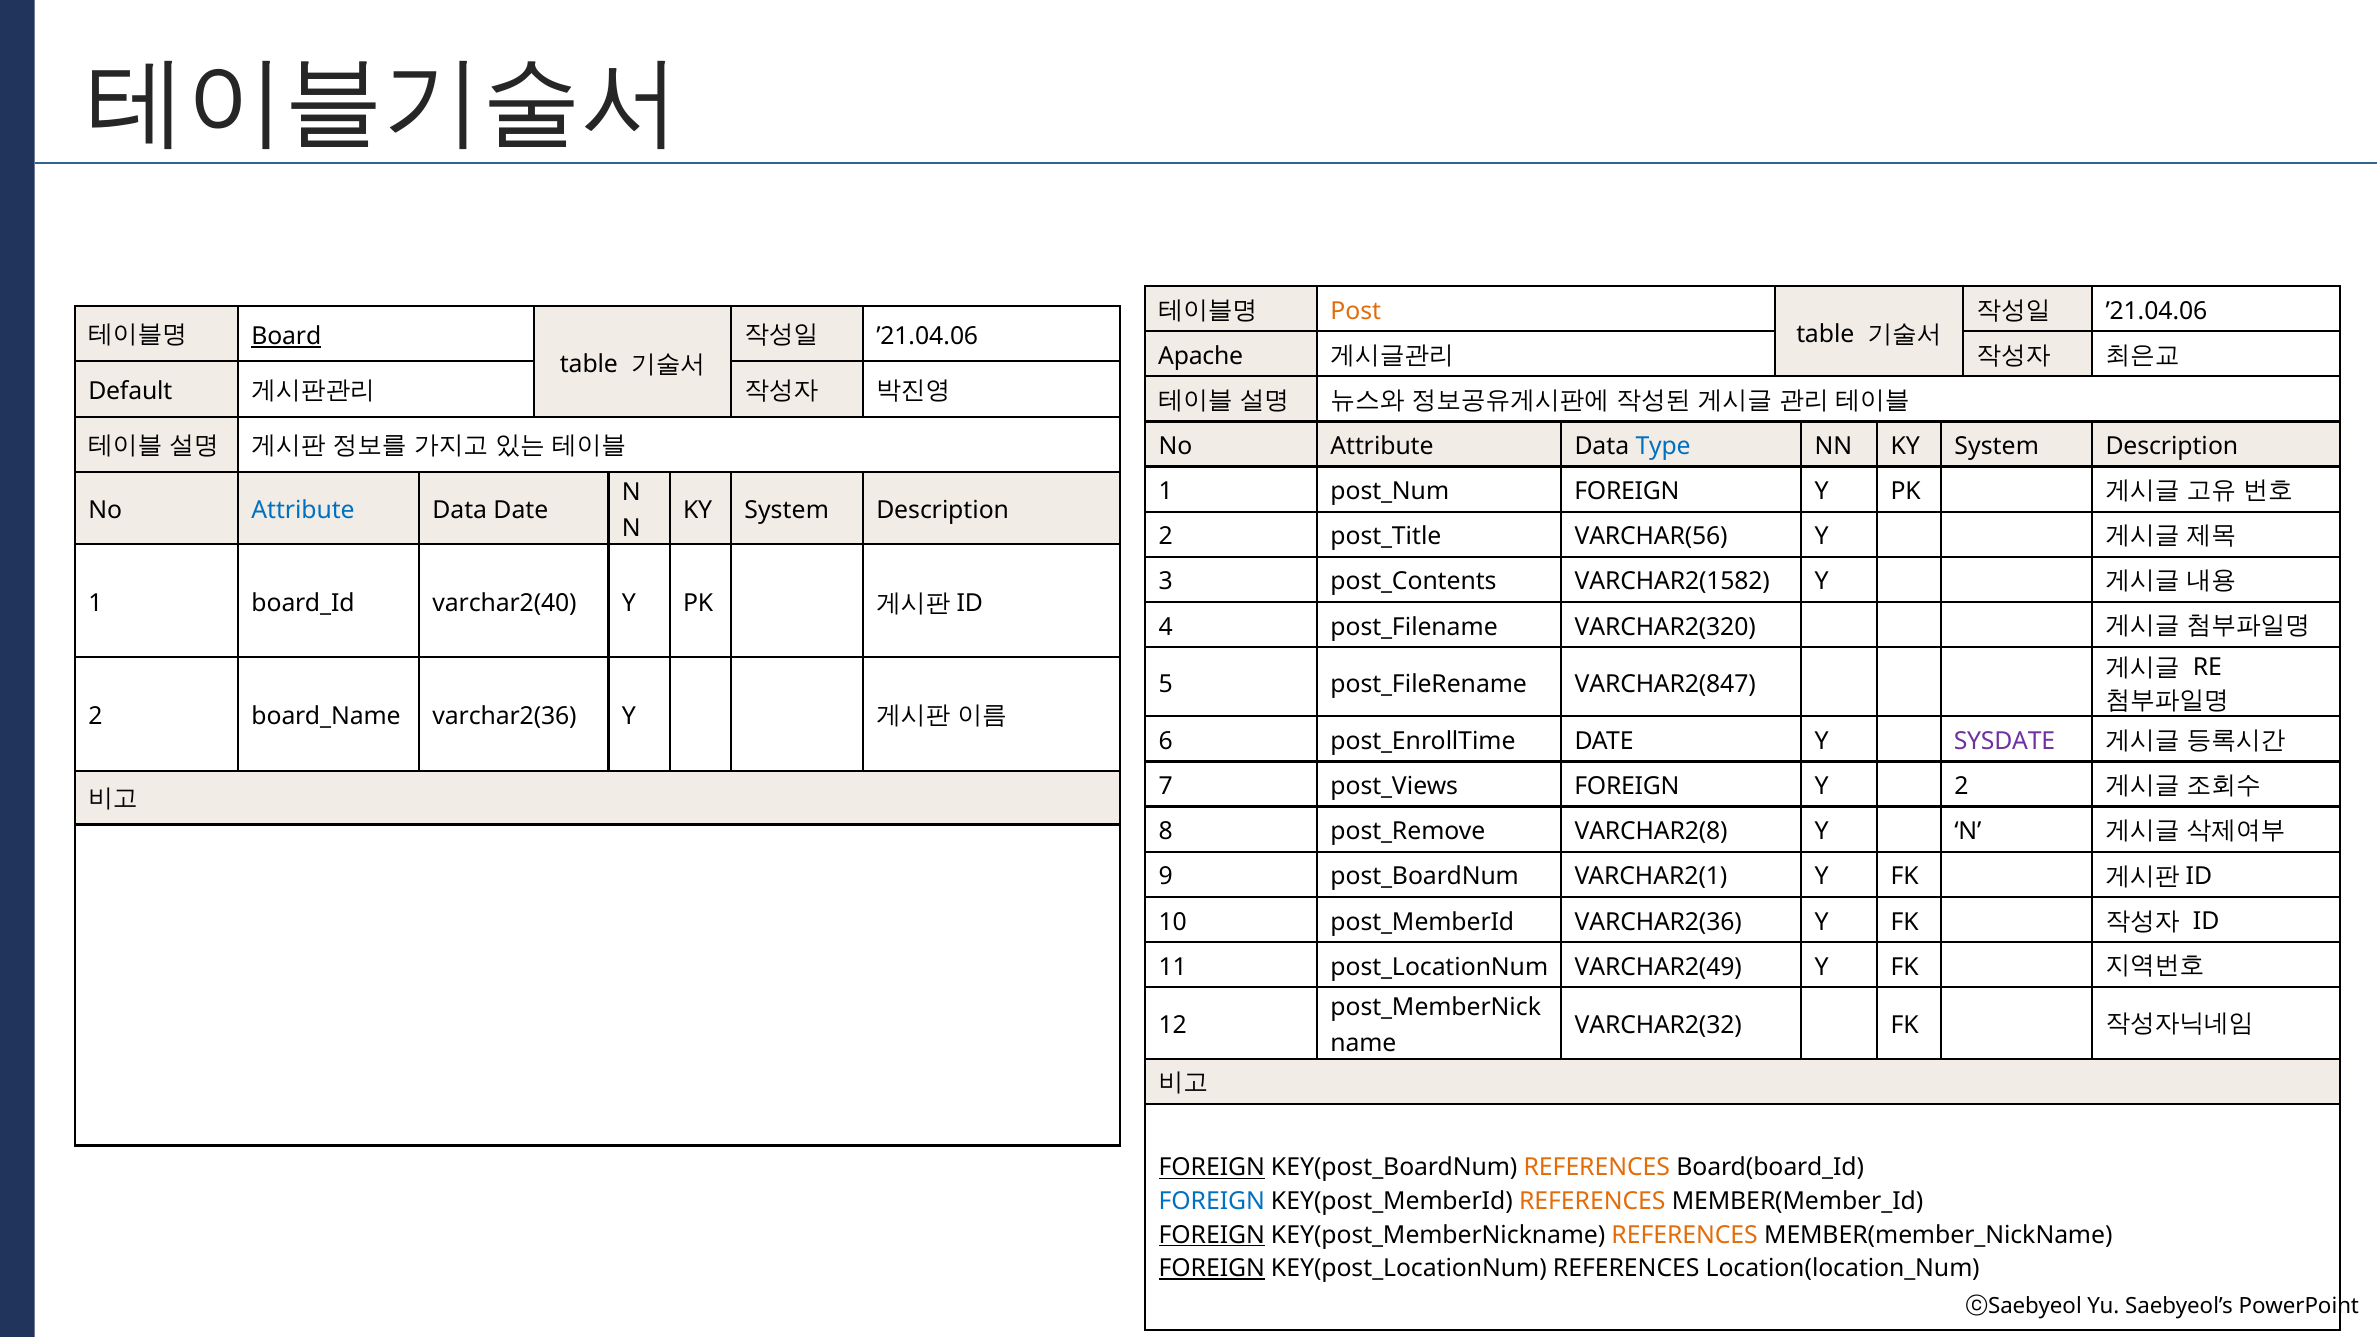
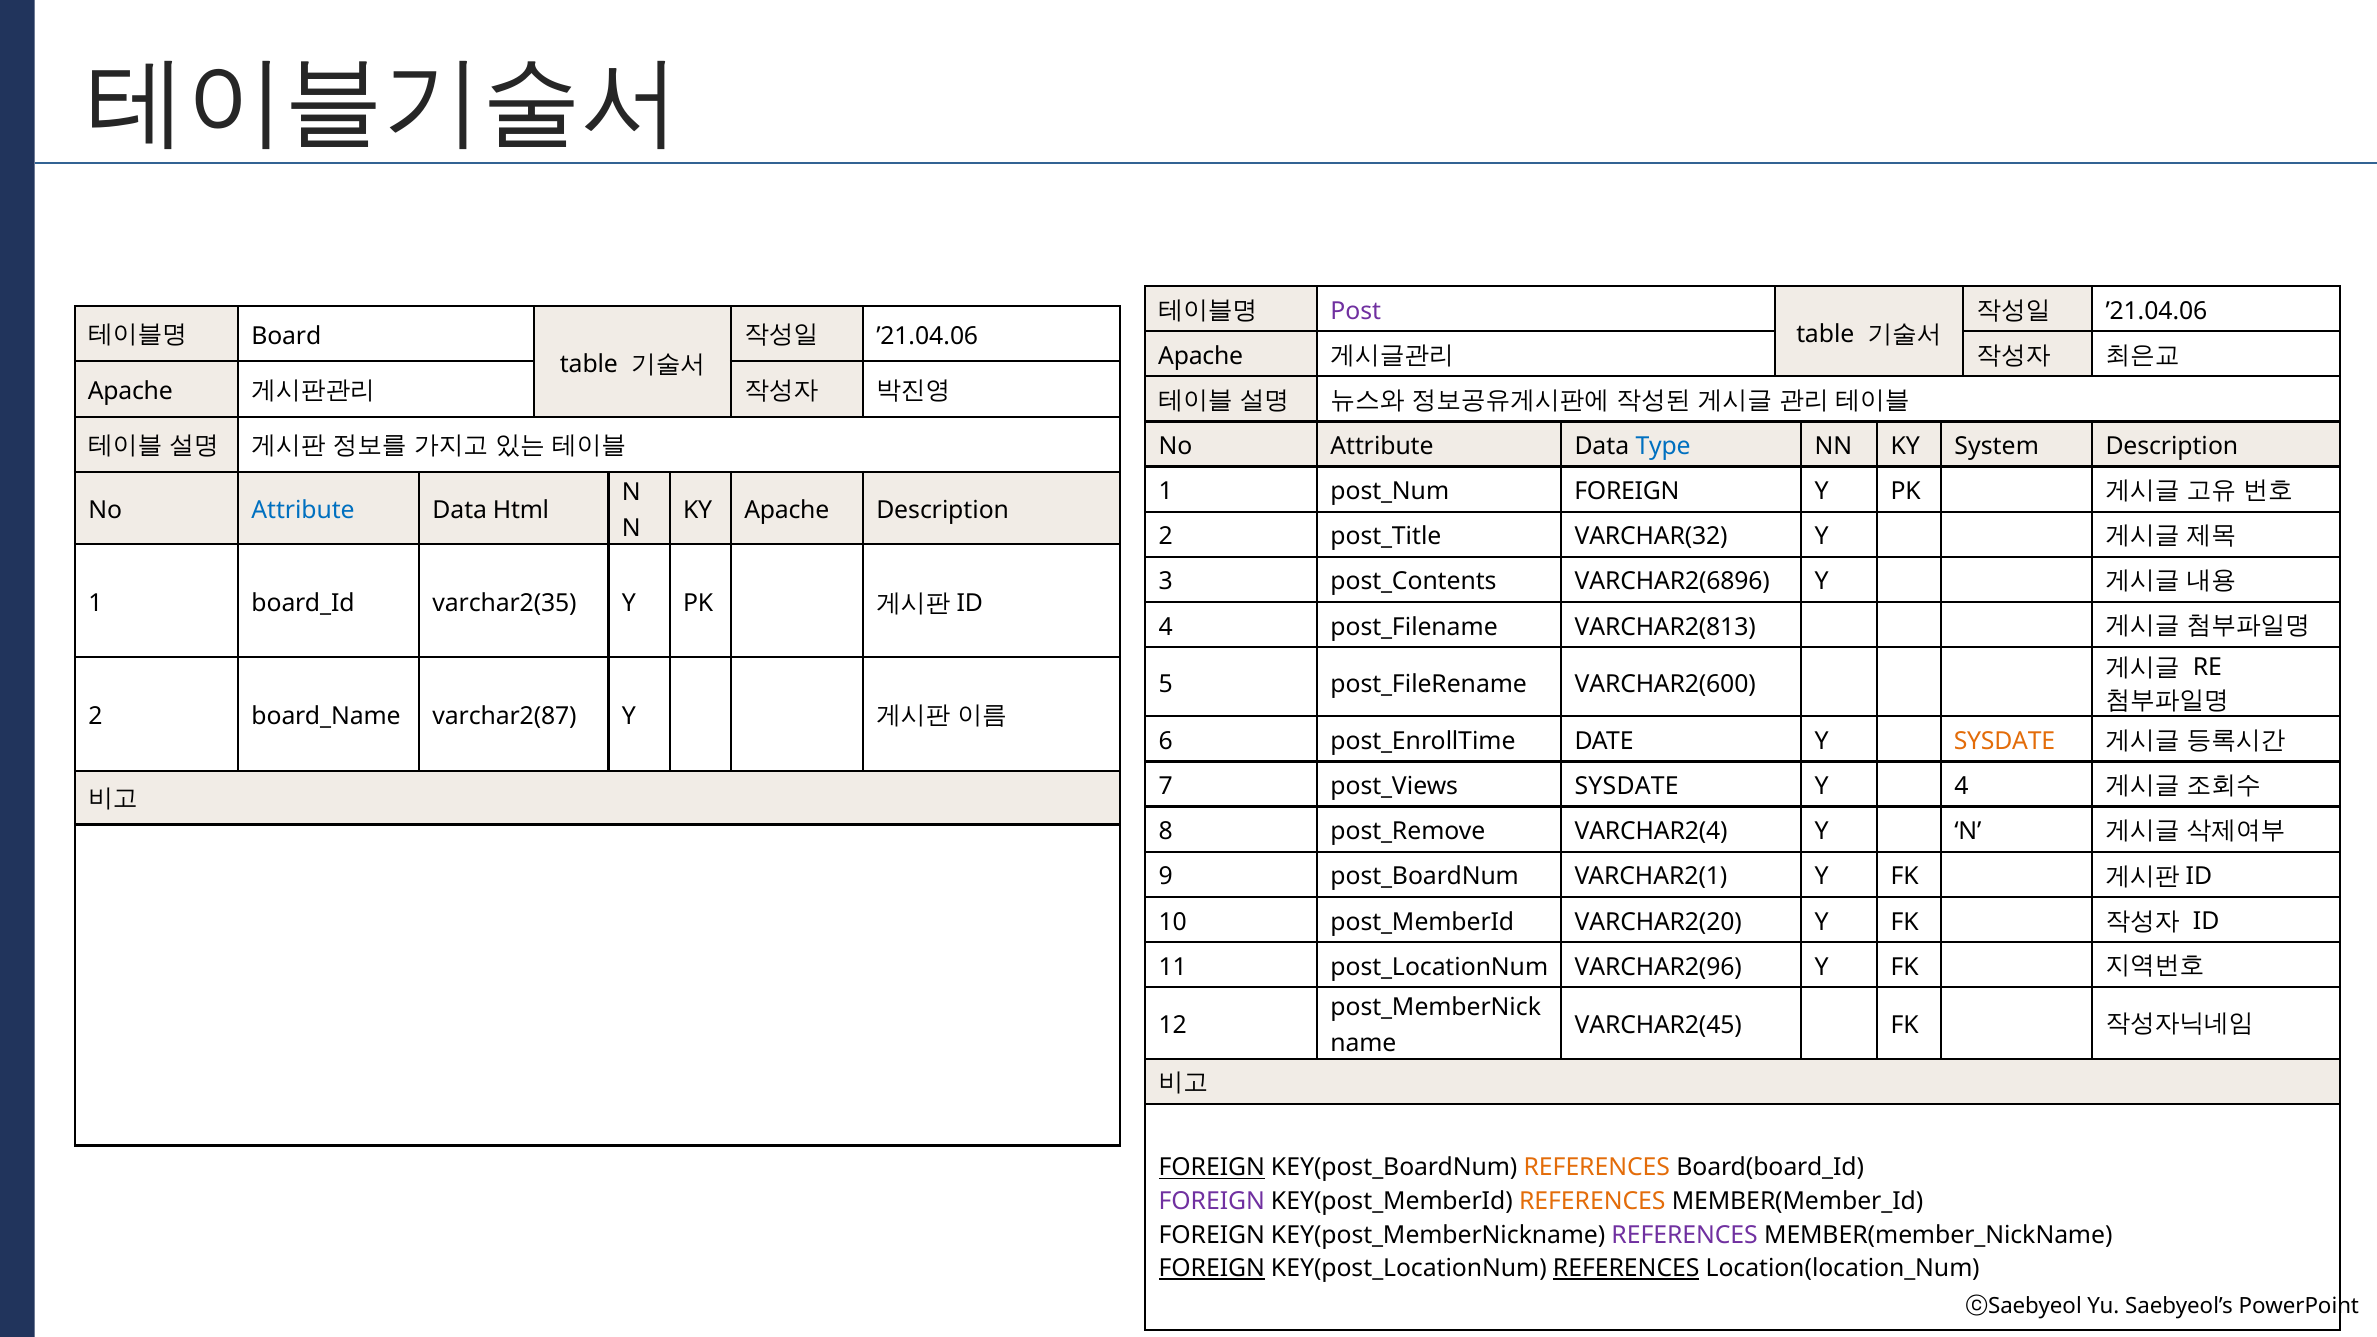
Post colour: orange -> purple
Board underline: present -> none
Default at (130, 392): Default -> Apache
Data Date: Date -> Html
System at (787, 510): System -> Apache
VARCHAR(56: VARCHAR(56 -> VARCHAR(32
VARCHAR2(1582: VARCHAR2(1582 -> VARCHAR2(6896
varchar2(40: varchar2(40 -> varchar2(35
VARCHAR2(320: VARCHAR2(320 -> VARCHAR2(813
VARCHAR2(847: VARCHAR2(847 -> VARCHAR2(600
varchar2(36 at (505, 717): varchar2(36 -> varchar2(87
SYSDATE at (2004, 742) colour: purple -> orange
FOREIGN at (1627, 787): FOREIGN -> SYSDATE
Y 2: 2 -> 4
VARCHAR2(8: VARCHAR2(8 -> VARCHAR2(4
VARCHAR2(36 at (1658, 922): VARCHAR2(36 -> VARCHAR2(20
VARCHAR2(49: VARCHAR2(49 -> VARCHAR2(96
VARCHAR2(32: VARCHAR2(32 -> VARCHAR2(45
FOREIGN at (1212, 1201) colour: blue -> purple
FOREIGN at (1212, 1235) underline: present -> none
REFERENCES at (1685, 1235) colour: orange -> purple
REFERENCES at (1626, 1269) underline: none -> present
